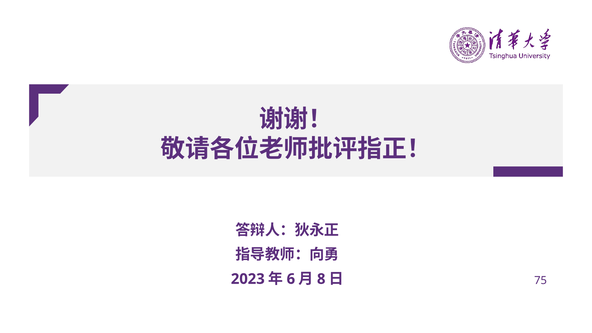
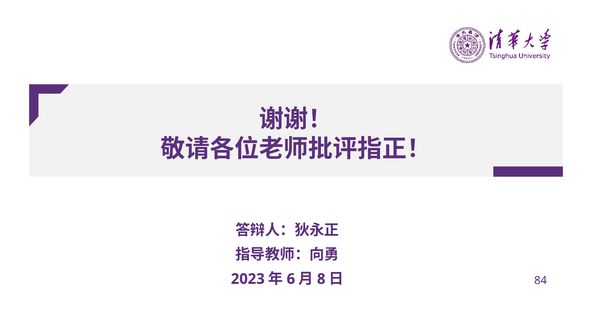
75: 75 -> 84
